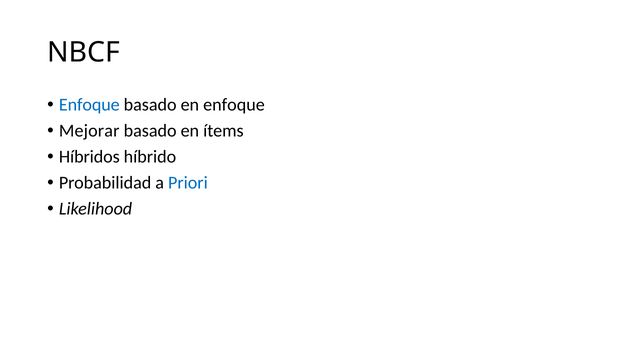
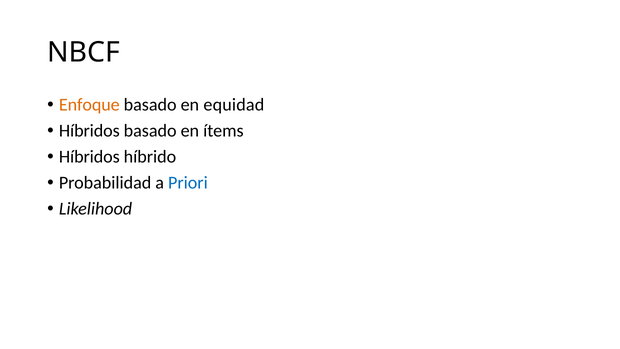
Enfoque at (89, 105) colour: blue -> orange
en enfoque: enfoque -> equidad
Mejorar at (89, 131): Mejorar -> Híbridos
